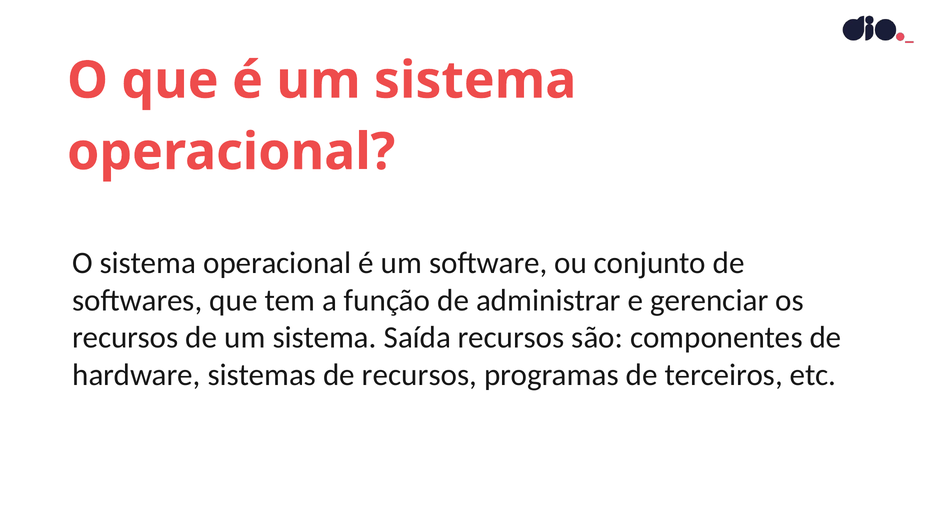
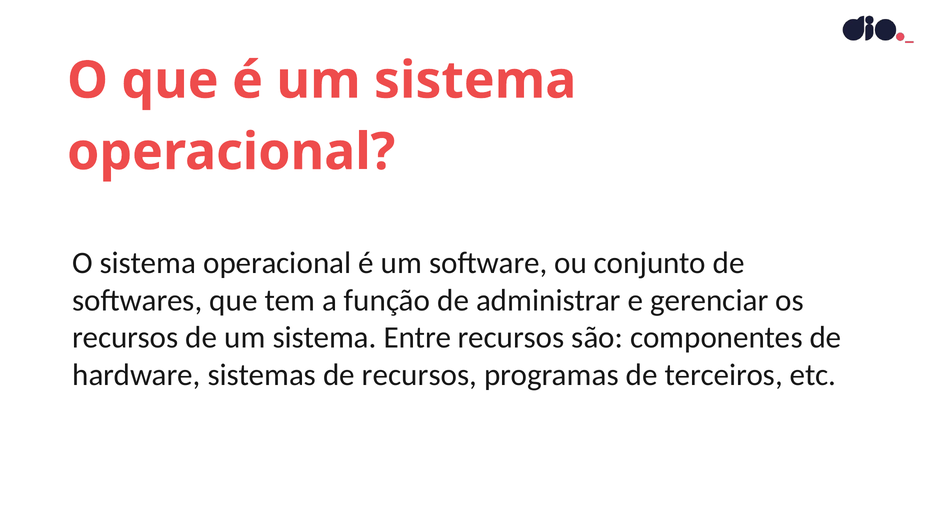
Saída: Saída -> Entre
